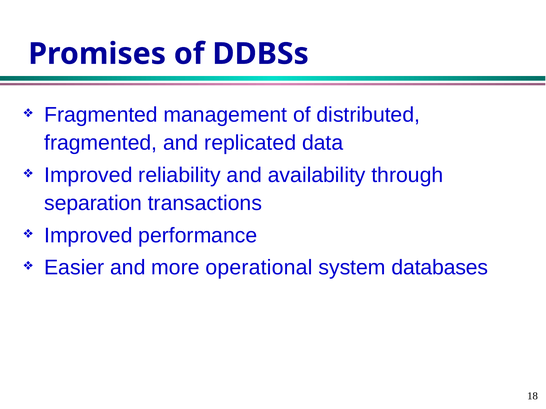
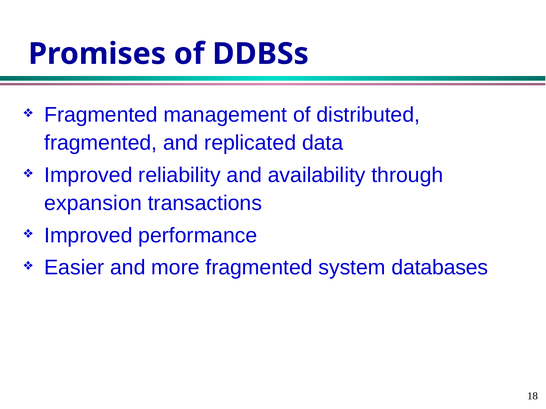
separation: separation -> expansion
more operational: operational -> fragmented
